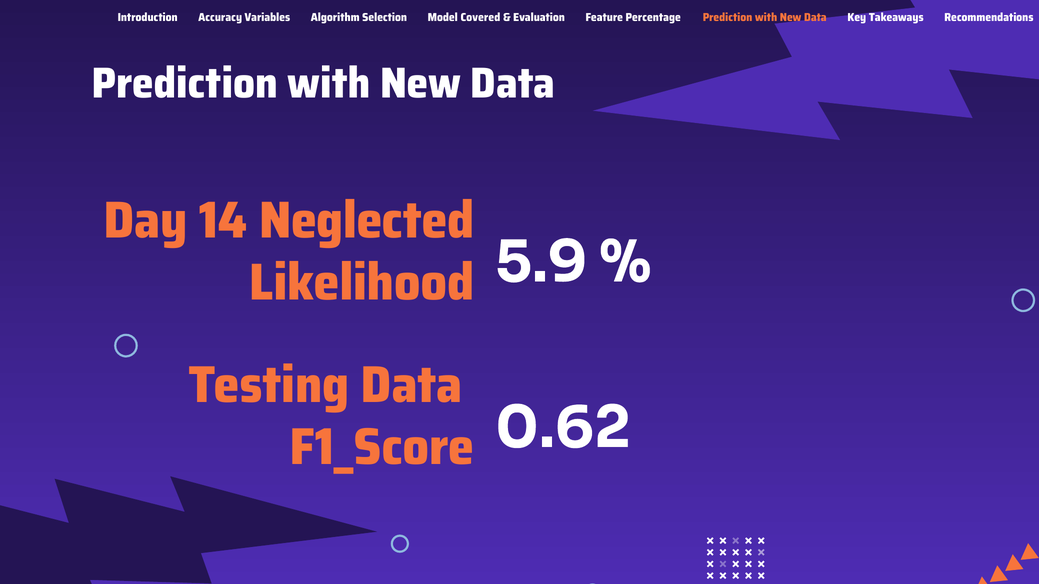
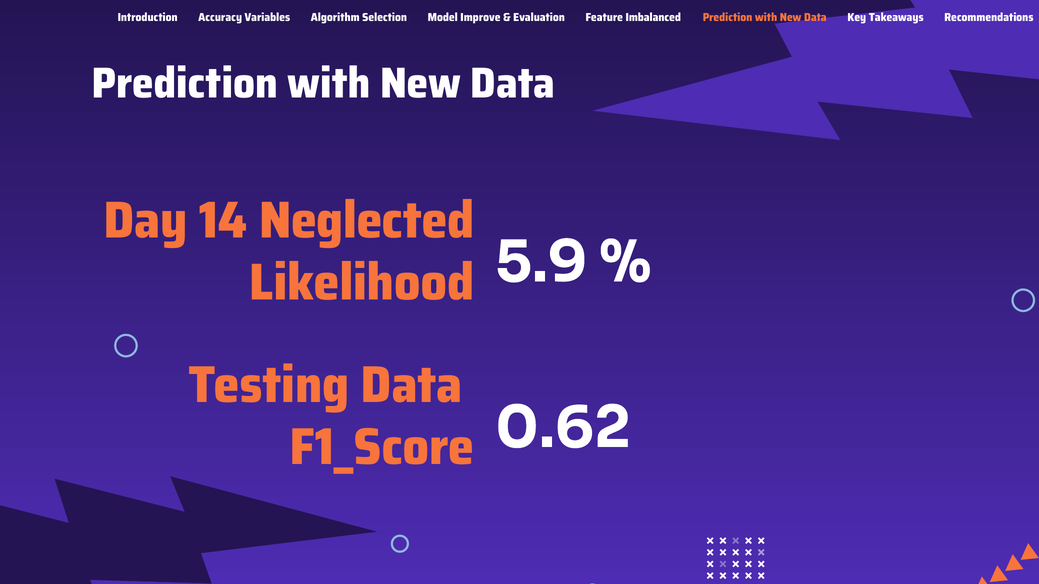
Covered: Covered -> Improve
Percentage: Percentage -> Imbalanced
